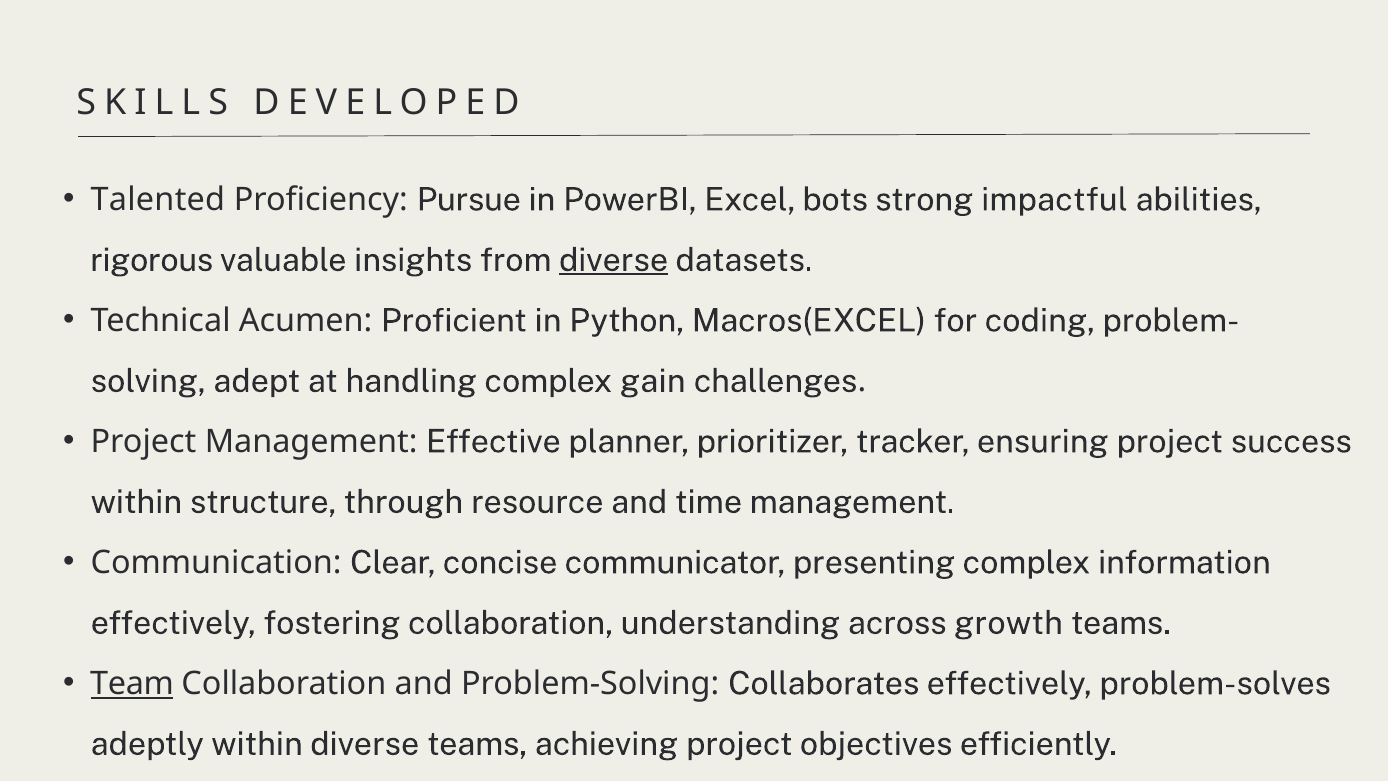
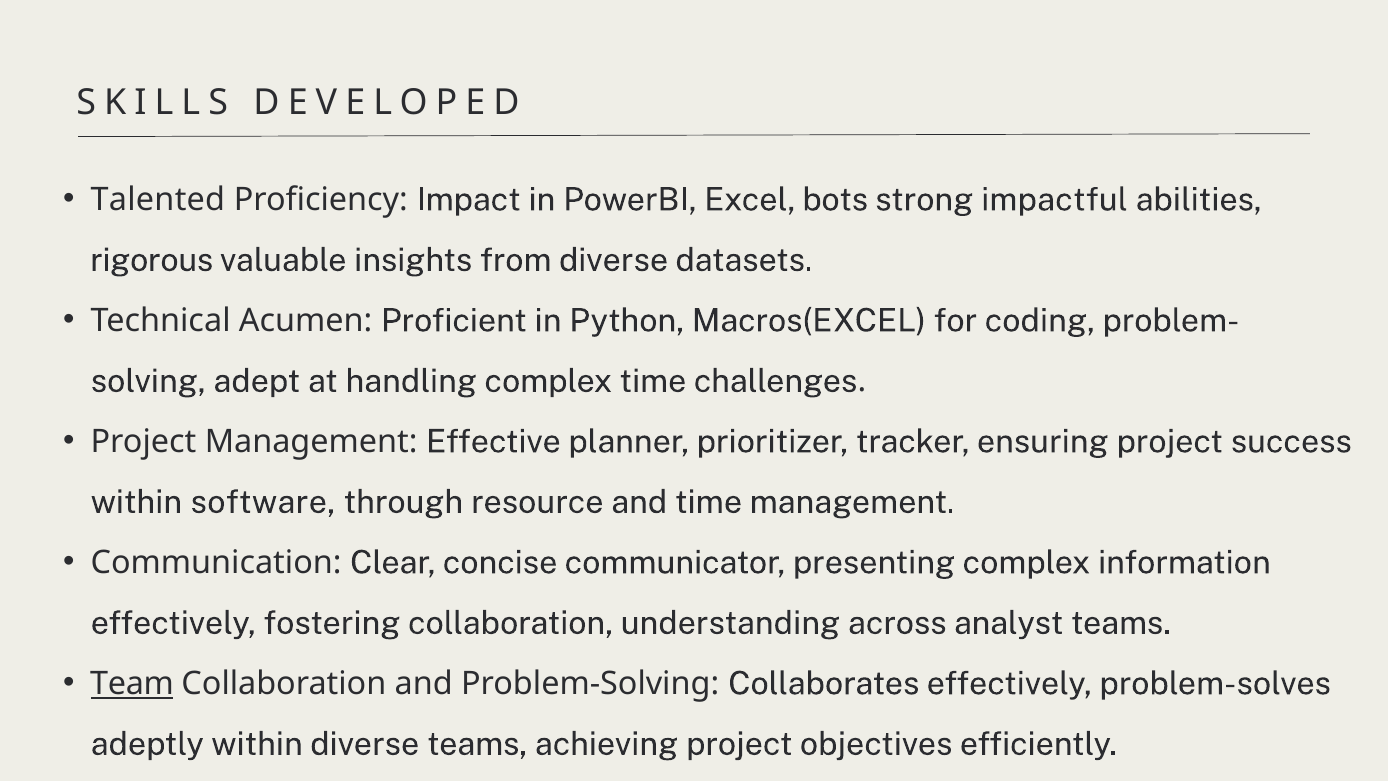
Pursue: Pursue -> Impact
diverse at (614, 260) underline: present -> none
complex gain: gain -> time
structure: structure -> software
growth: growth -> analyst
